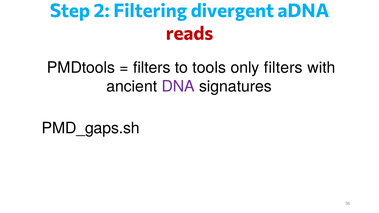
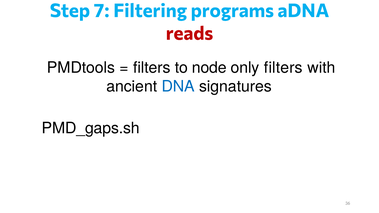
2: 2 -> 7
divergent: divergent -> programs
tools: tools -> node
DNA colour: purple -> blue
